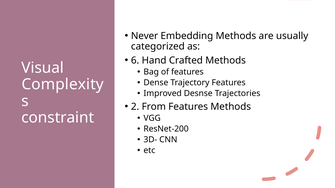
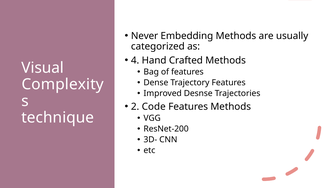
6: 6 -> 4
From: From -> Code
constraint: constraint -> technique
